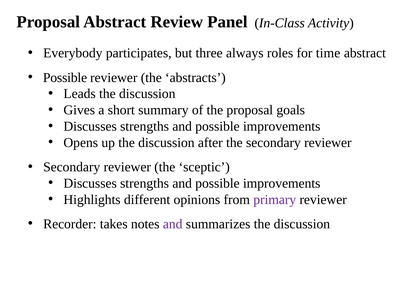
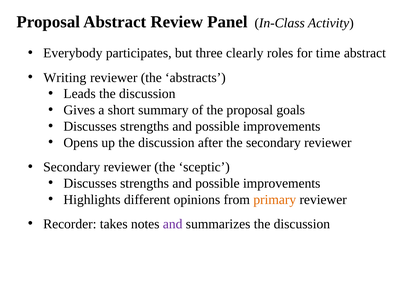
always: always -> clearly
Possible at (65, 77): Possible -> Writing
primary colour: purple -> orange
